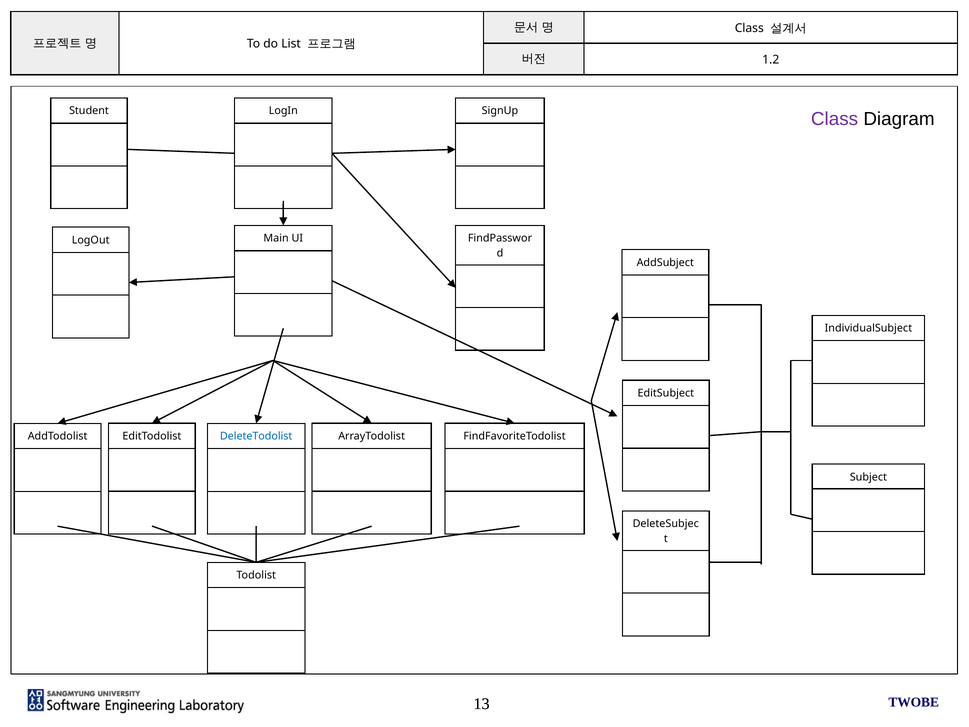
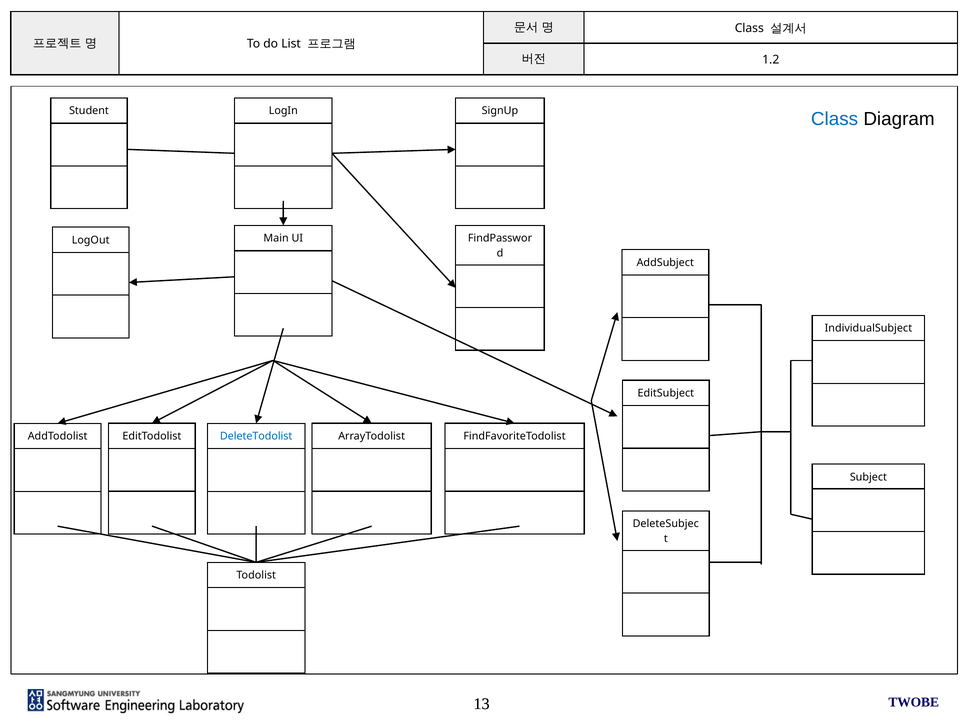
Class at (835, 119) colour: purple -> blue
